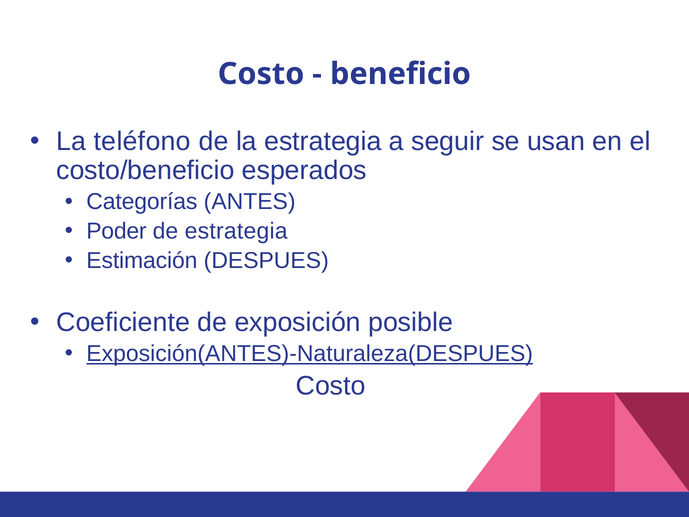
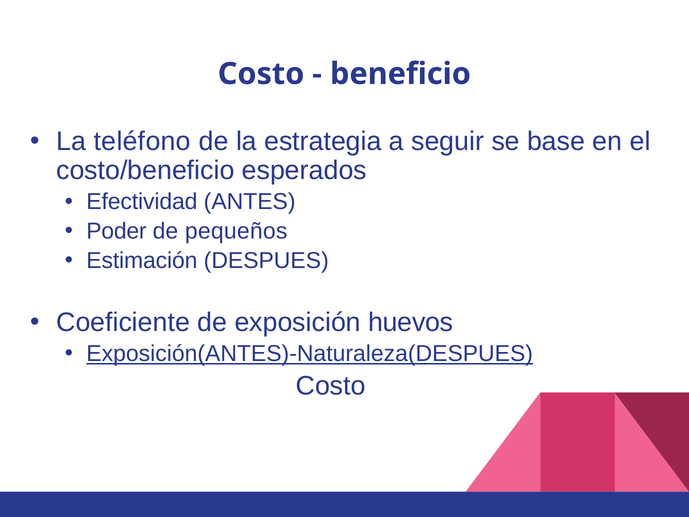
usan: usan -> base
Categorías: Categorías -> Efectividad
de estrategia: estrategia -> pequeños
posible: posible -> huevos
